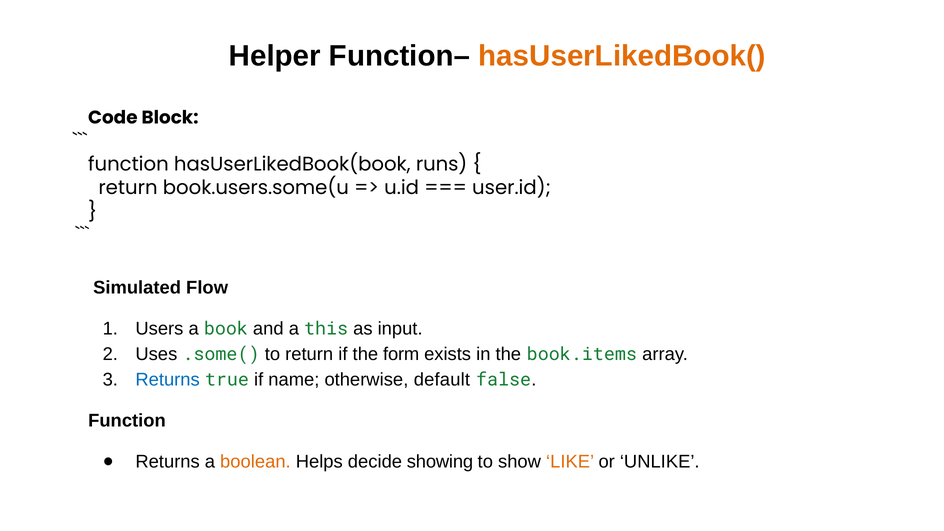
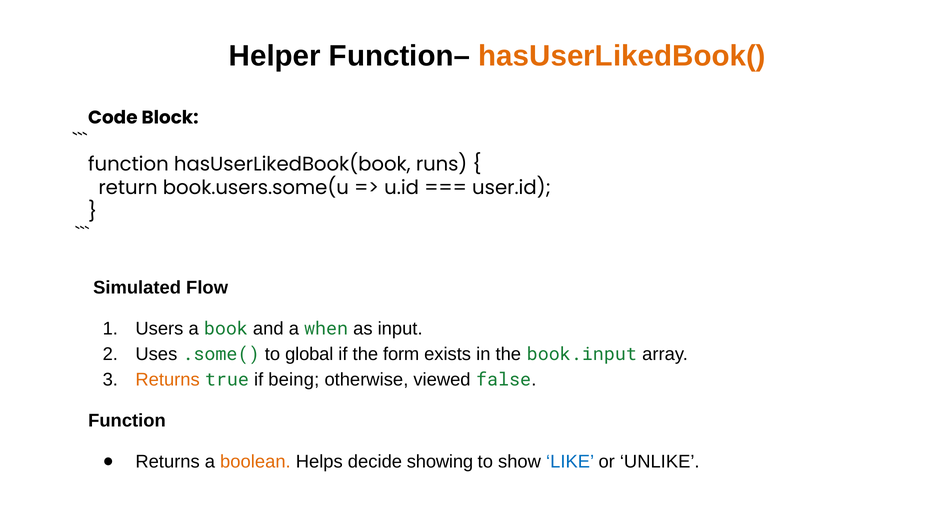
this: this -> when
to return: return -> global
book.items: book.items -> book.input
Returns at (168, 380) colour: blue -> orange
name: name -> being
default: default -> viewed
LIKE colour: orange -> blue
